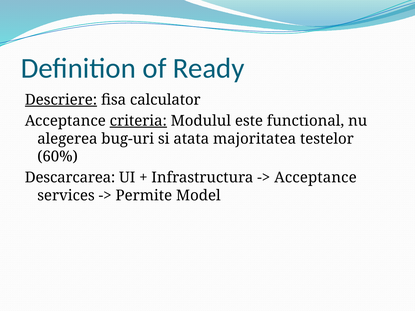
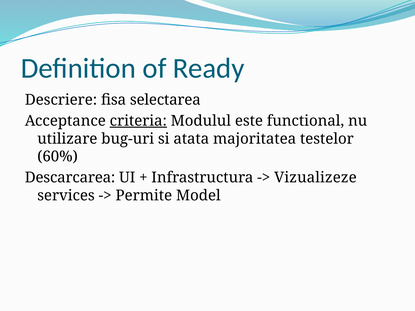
Descriere underline: present -> none
calculator: calculator -> selectarea
alegerea: alegerea -> utilizare
Acceptance at (315, 178): Acceptance -> Vizualizeze
